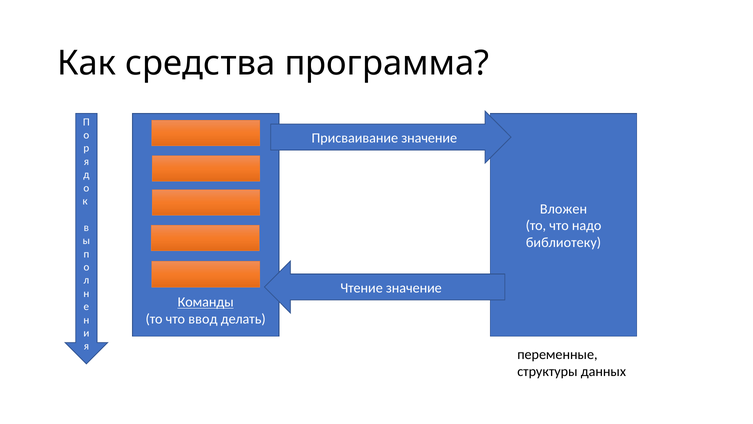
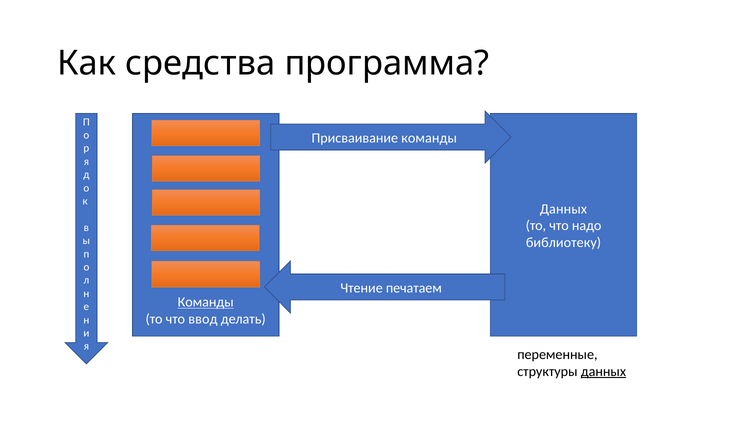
Присваивание значение: значение -> команды
Вложен at (563, 209): Вложен -> Данных
Чтение значение: значение -> печатаем
данных at (603, 371) underline: none -> present
